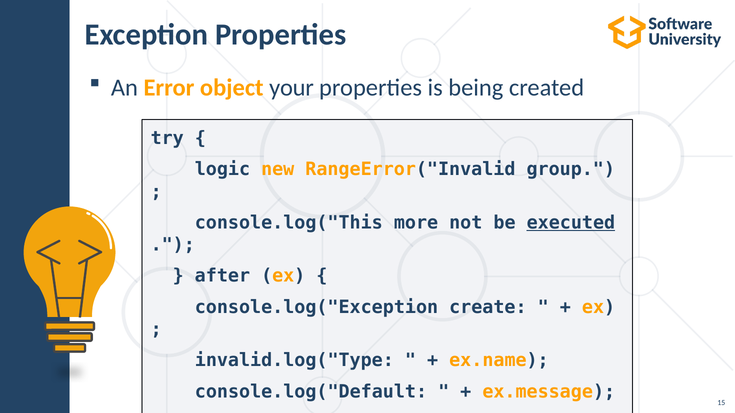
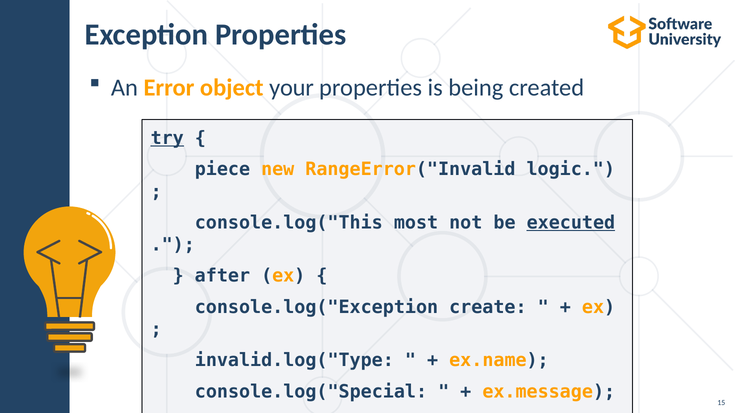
try underline: none -> present
logic: logic -> piece
group: group -> logic
more: more -> most
console.log("Default: console.log("Default -> console.log("Special
